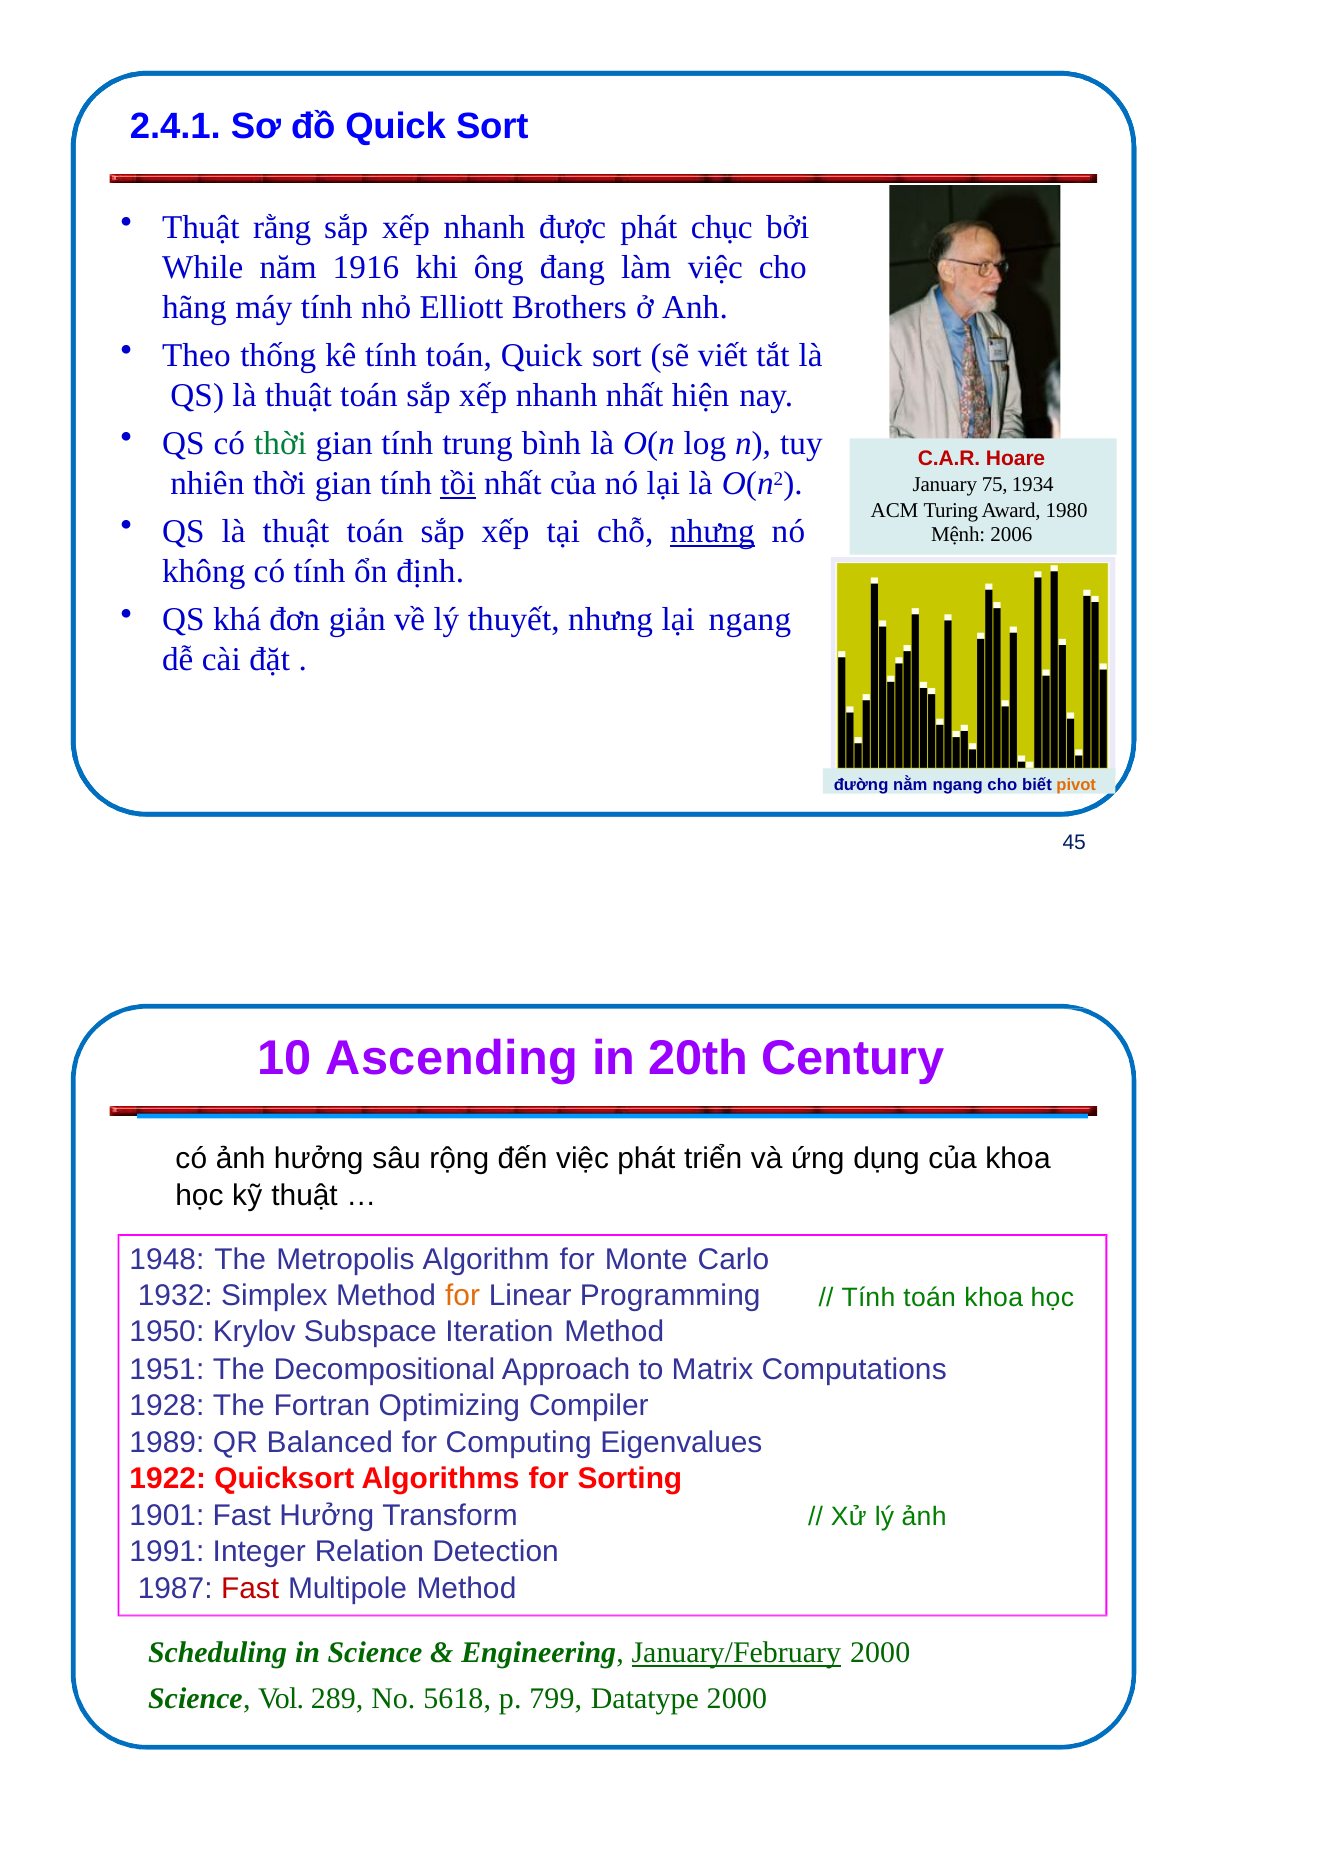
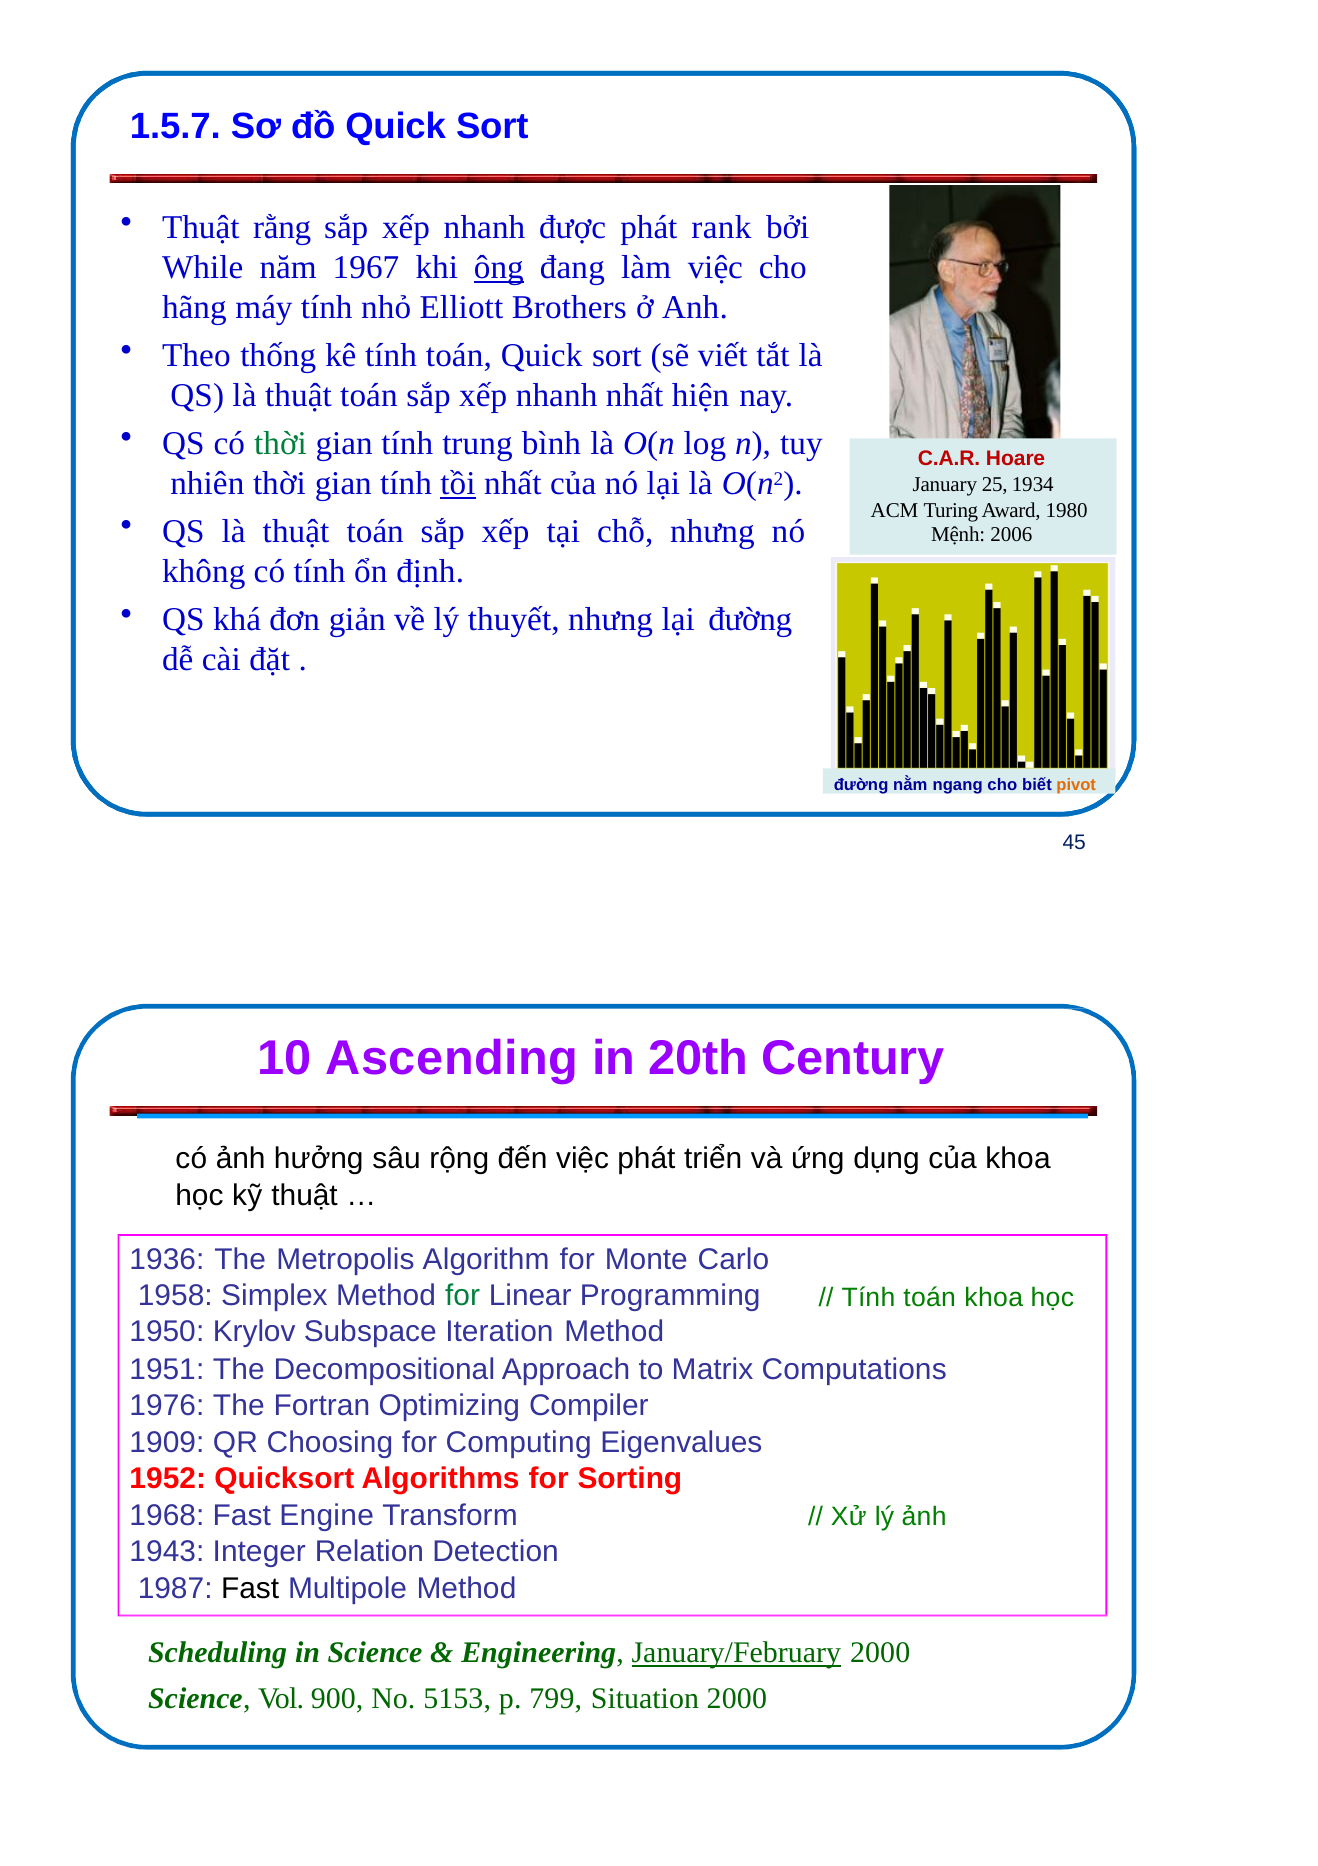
2.4.1: 2.4.1 -> 1.5.7
chục: chục -> rank
1916: 1916 -> 1967
ông underline: none -> present
75: 75 -> 25
nhưng at (712, 531) underline: present -> none
lại ngang: ngang -> đường
1948: 1948 -> 1936
1932: 1932 -> 1958
for at (463, 1295) colour: orange -> green
1928: 1928 -> 1976
1989: 1989 -> 1909
Balanced: Balanced -> Choosing
1922: 1922 -> 1952
1901: 1901 -> 1968
Fast Hưởng: Hưởng -> Engine
1991: 1991 -> 1943
Fast at (250, 1587) colour: red -> black
289: 289 -> 900
5618: 5618 -> 5153
Datatype: Datatype -> Situation
